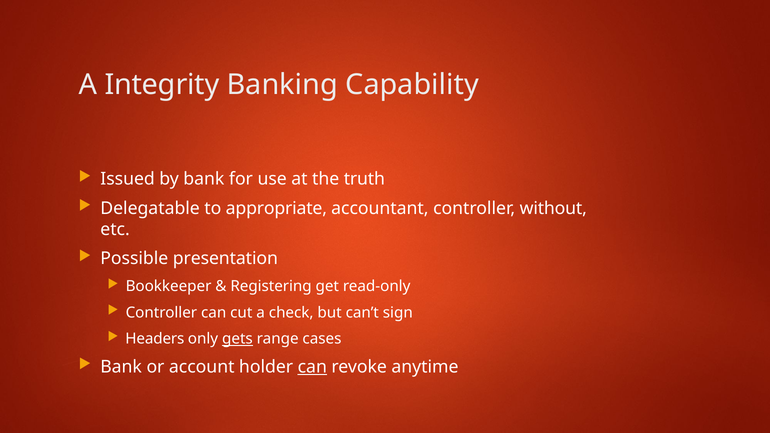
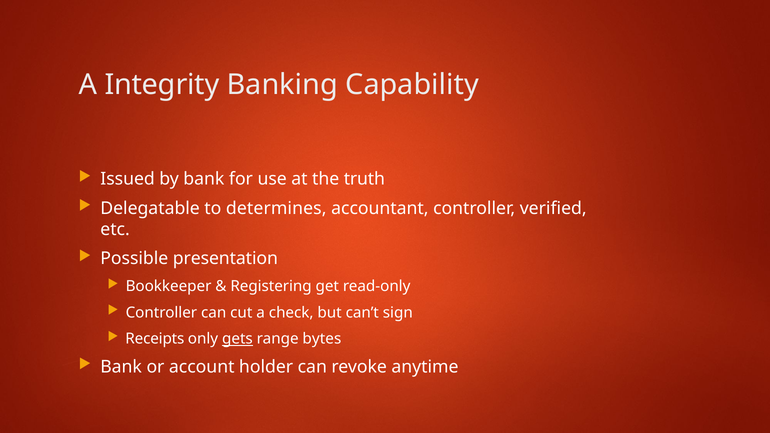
appropriate: appropriate -> determines
without: without -> verified
Headers: Headers -> Receipts
cases: cases -> bytes
can at (312, 367) underline: present -> none
